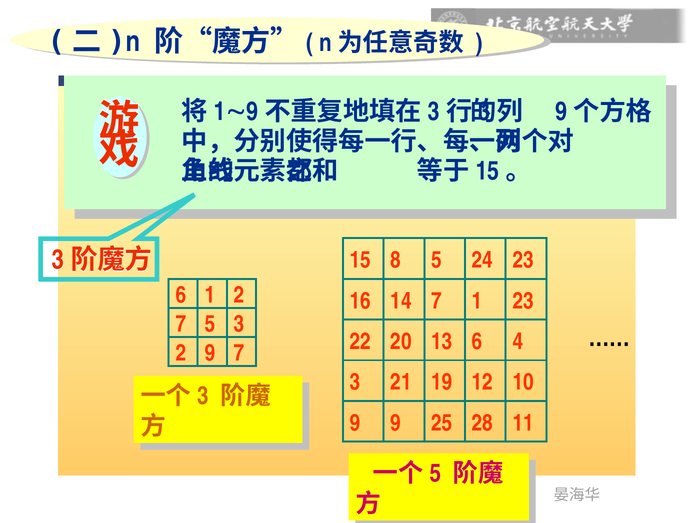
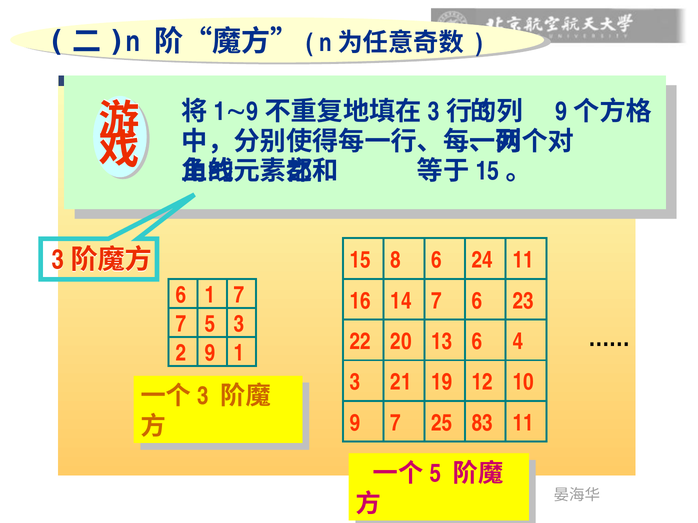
8 5: 5 -> 6
24 23: 23 -> 11
1 2: 2 -> 7
7 1: 1 -> 6
9 7: 7 -> 1
9 9: 9 -> 7
28: 28 -> 83
